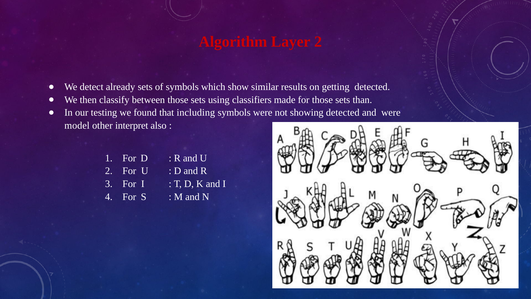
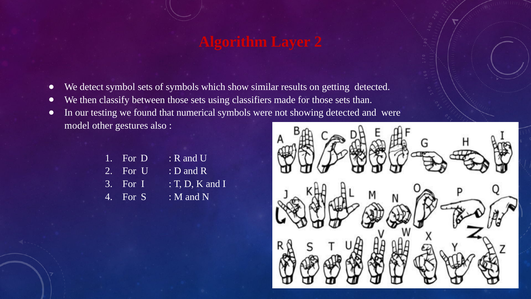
already: already -> symbol
including: including -> numerical
interpret: interpret -> gestures
